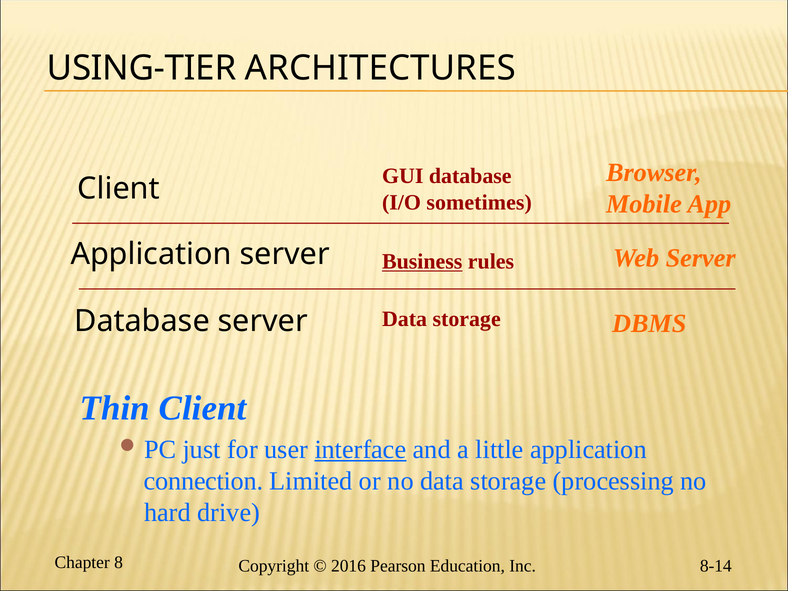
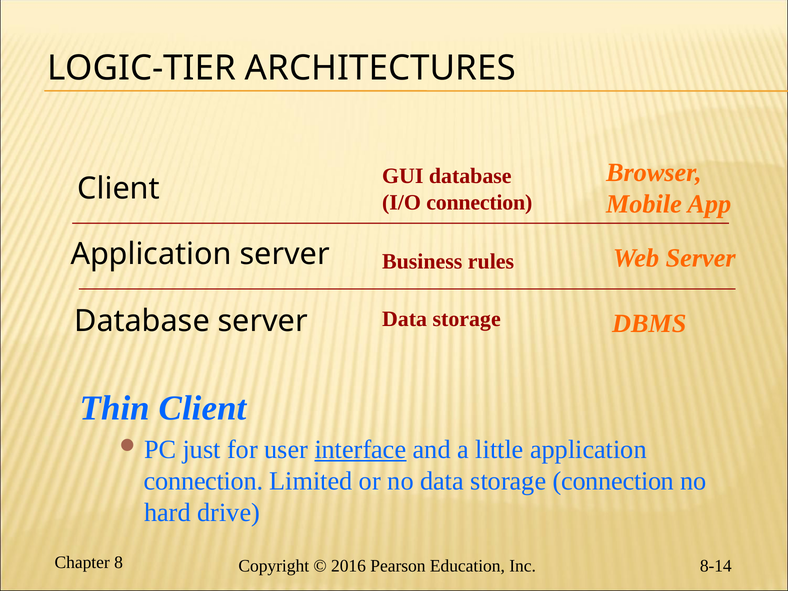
USING-TIER: USING-TIER -> LOGIC-TIER
I/O sometimes: sometimes -> connection
Business underline: present -> none
storage processing: processing -> connection
